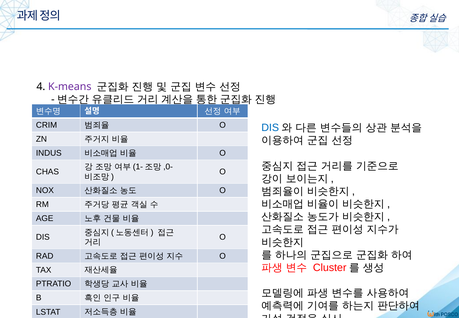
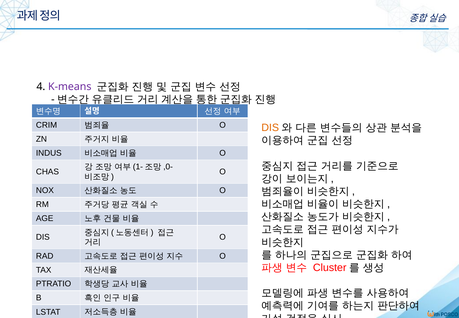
DIS at (270, 128) colour: blue -> orange
